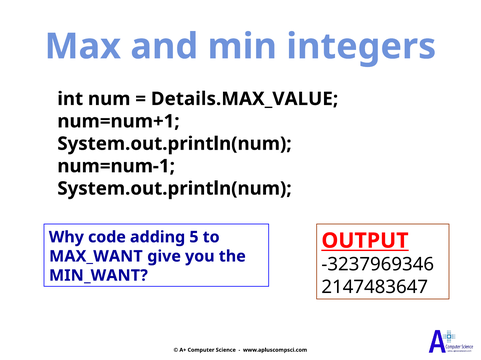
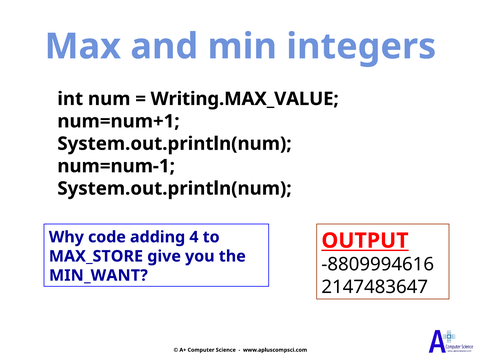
Details.MAX_VALUE: Details.MAX_VALUE -> Writing.MAX_VALUE
5: 5 -> 4
MAX_WANT: MAX_WANT -> MAX_STORE
-3237969346: -3237969346 -> -8809994616
